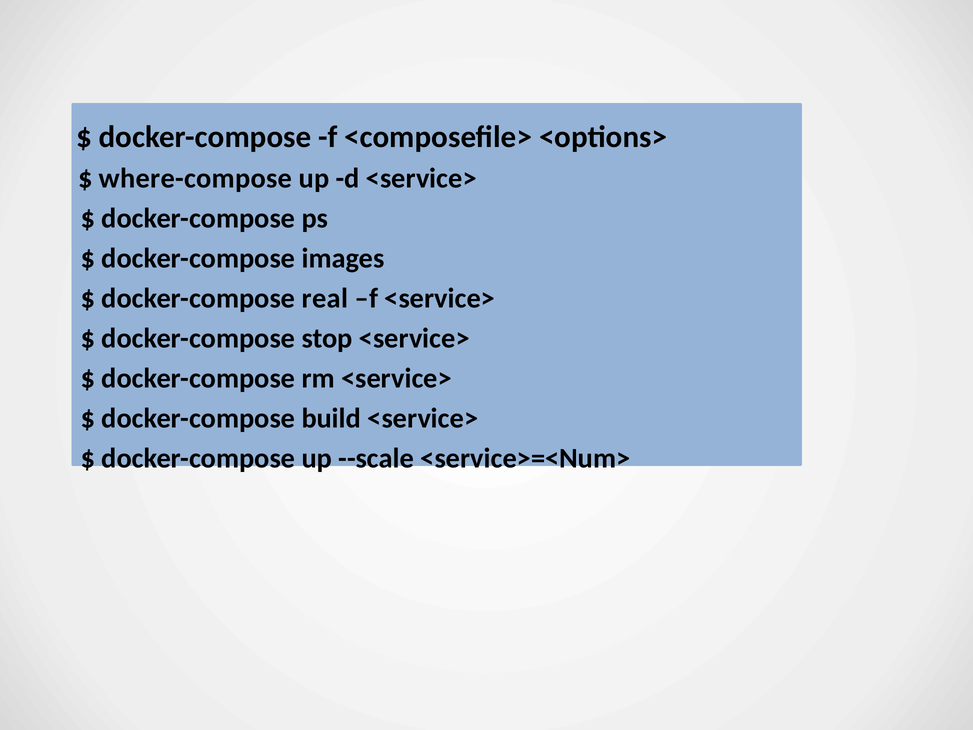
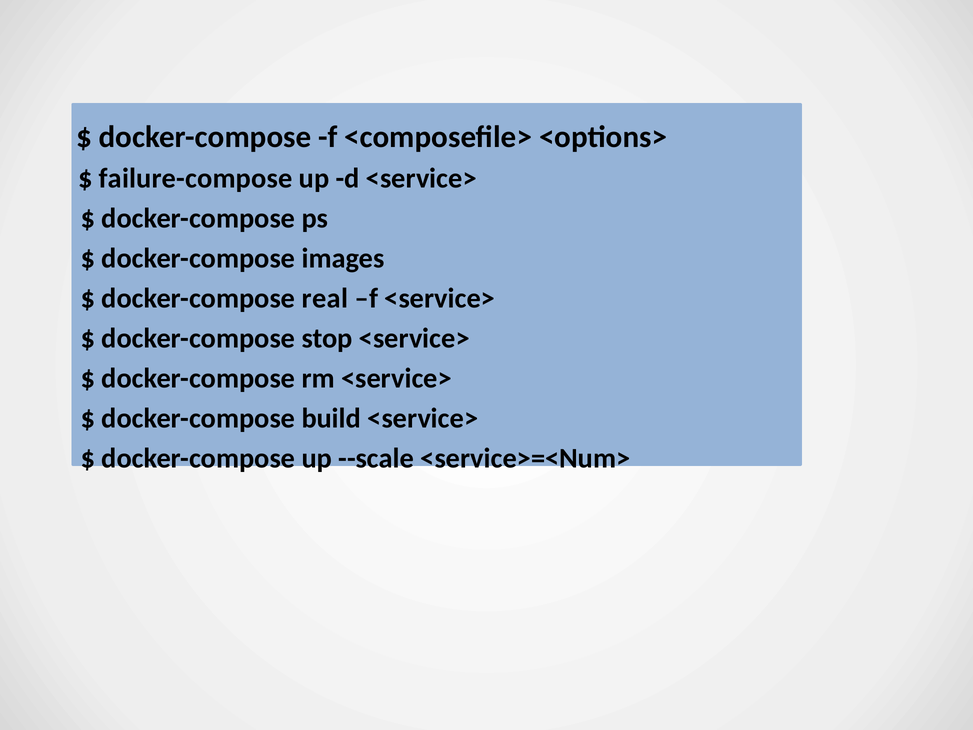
where-compose: where-compose -> failure-compose
